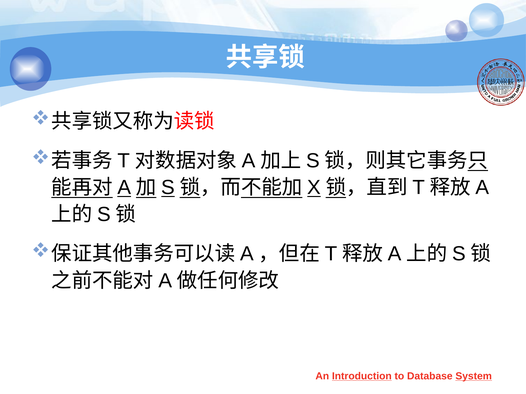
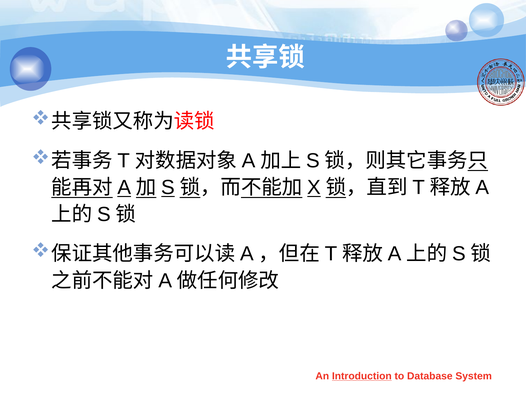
System underline: present -> none
